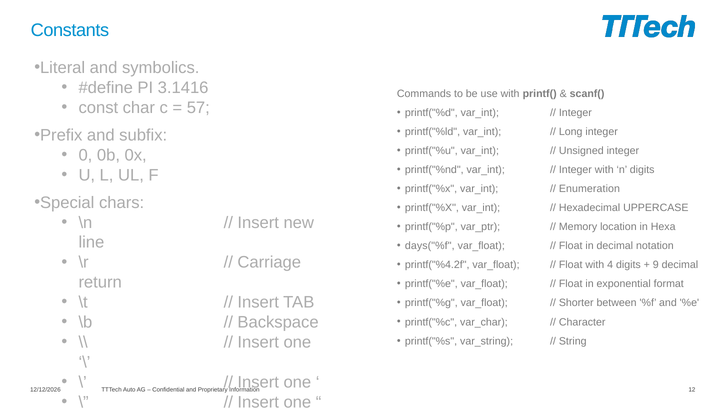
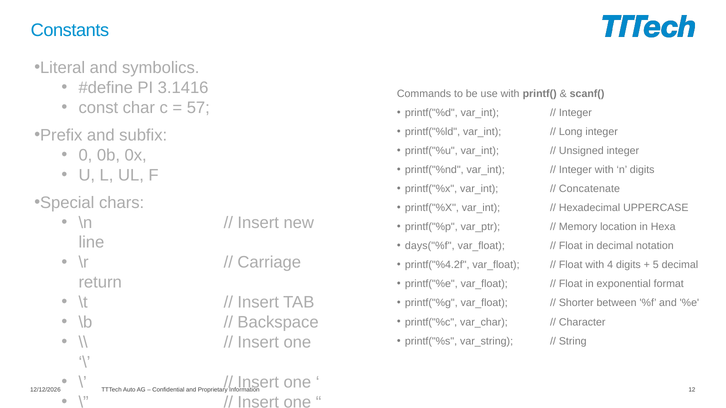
Enumeration: Enumeration -> Concatenate
9: 9 -> 5
